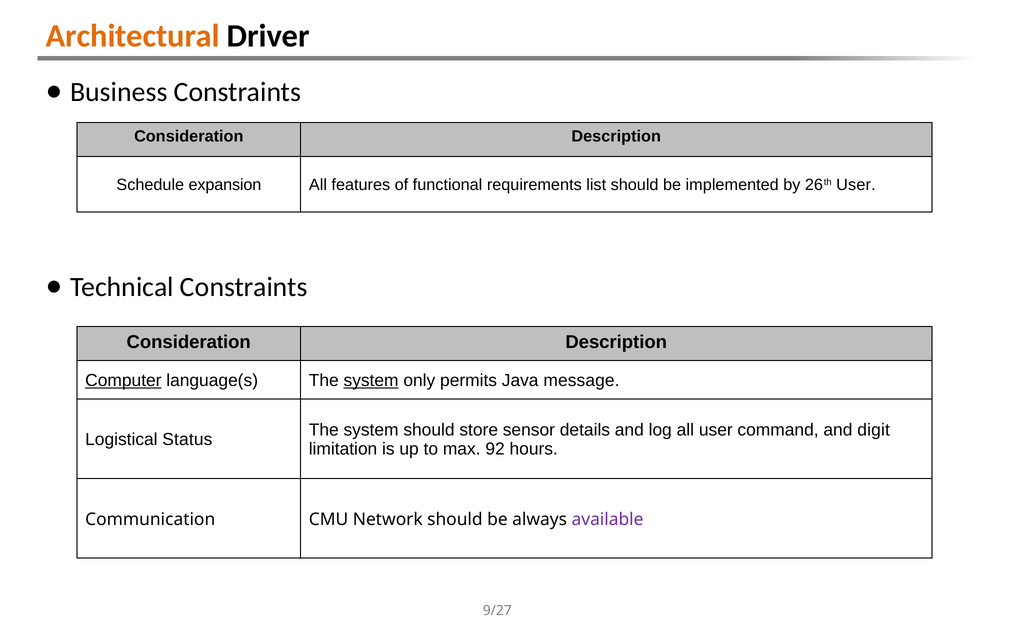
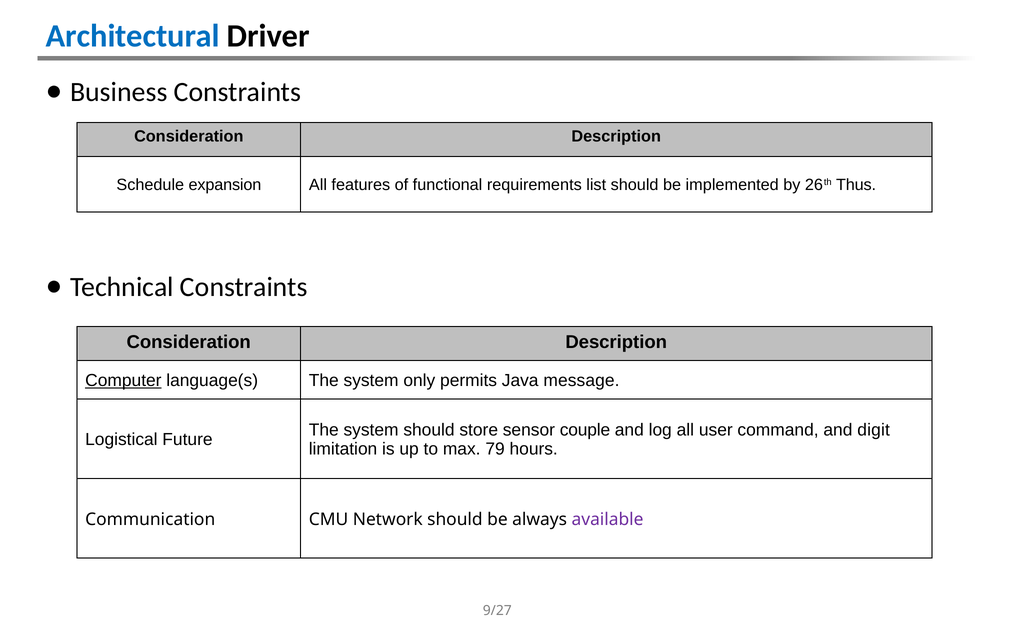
Architectural colour: orange -> blue
26th User: User -> Thus
system at (371, 380) underline: present -> none
details: details -> couple
Status: Status -> Future
92: 92 -> 79
